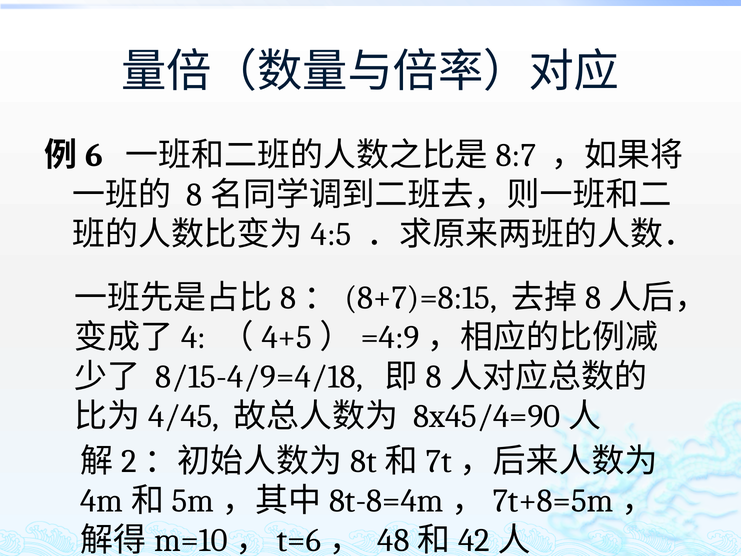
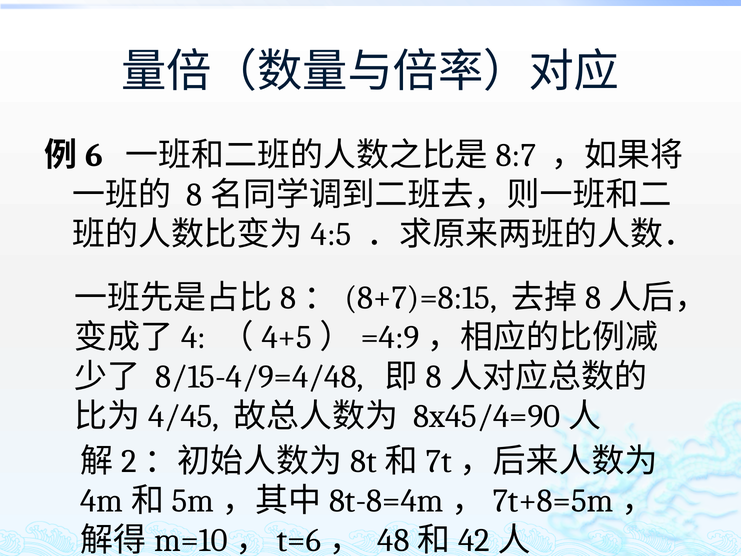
8/15-4/9=4/18: 8/15-4/9=4/18 -> 8/15-4/9=4/48
